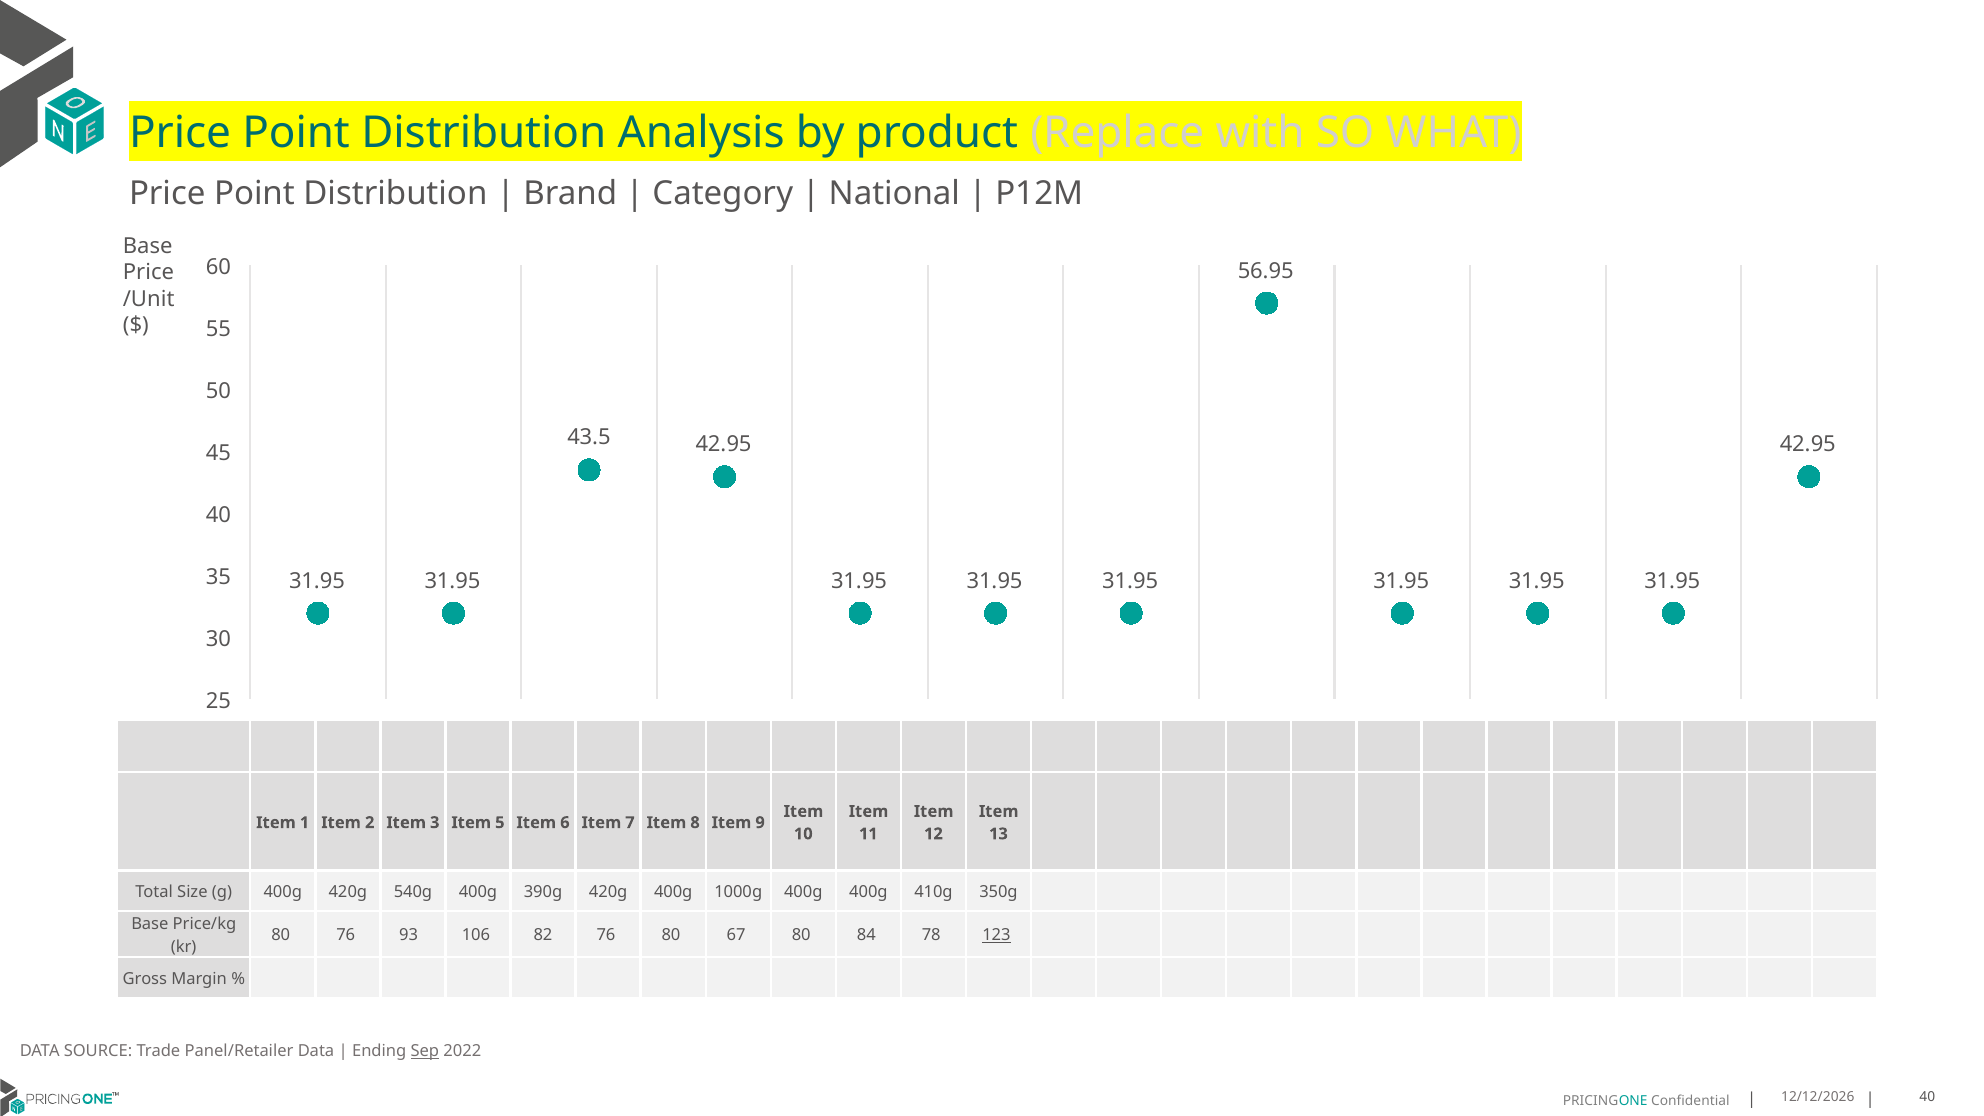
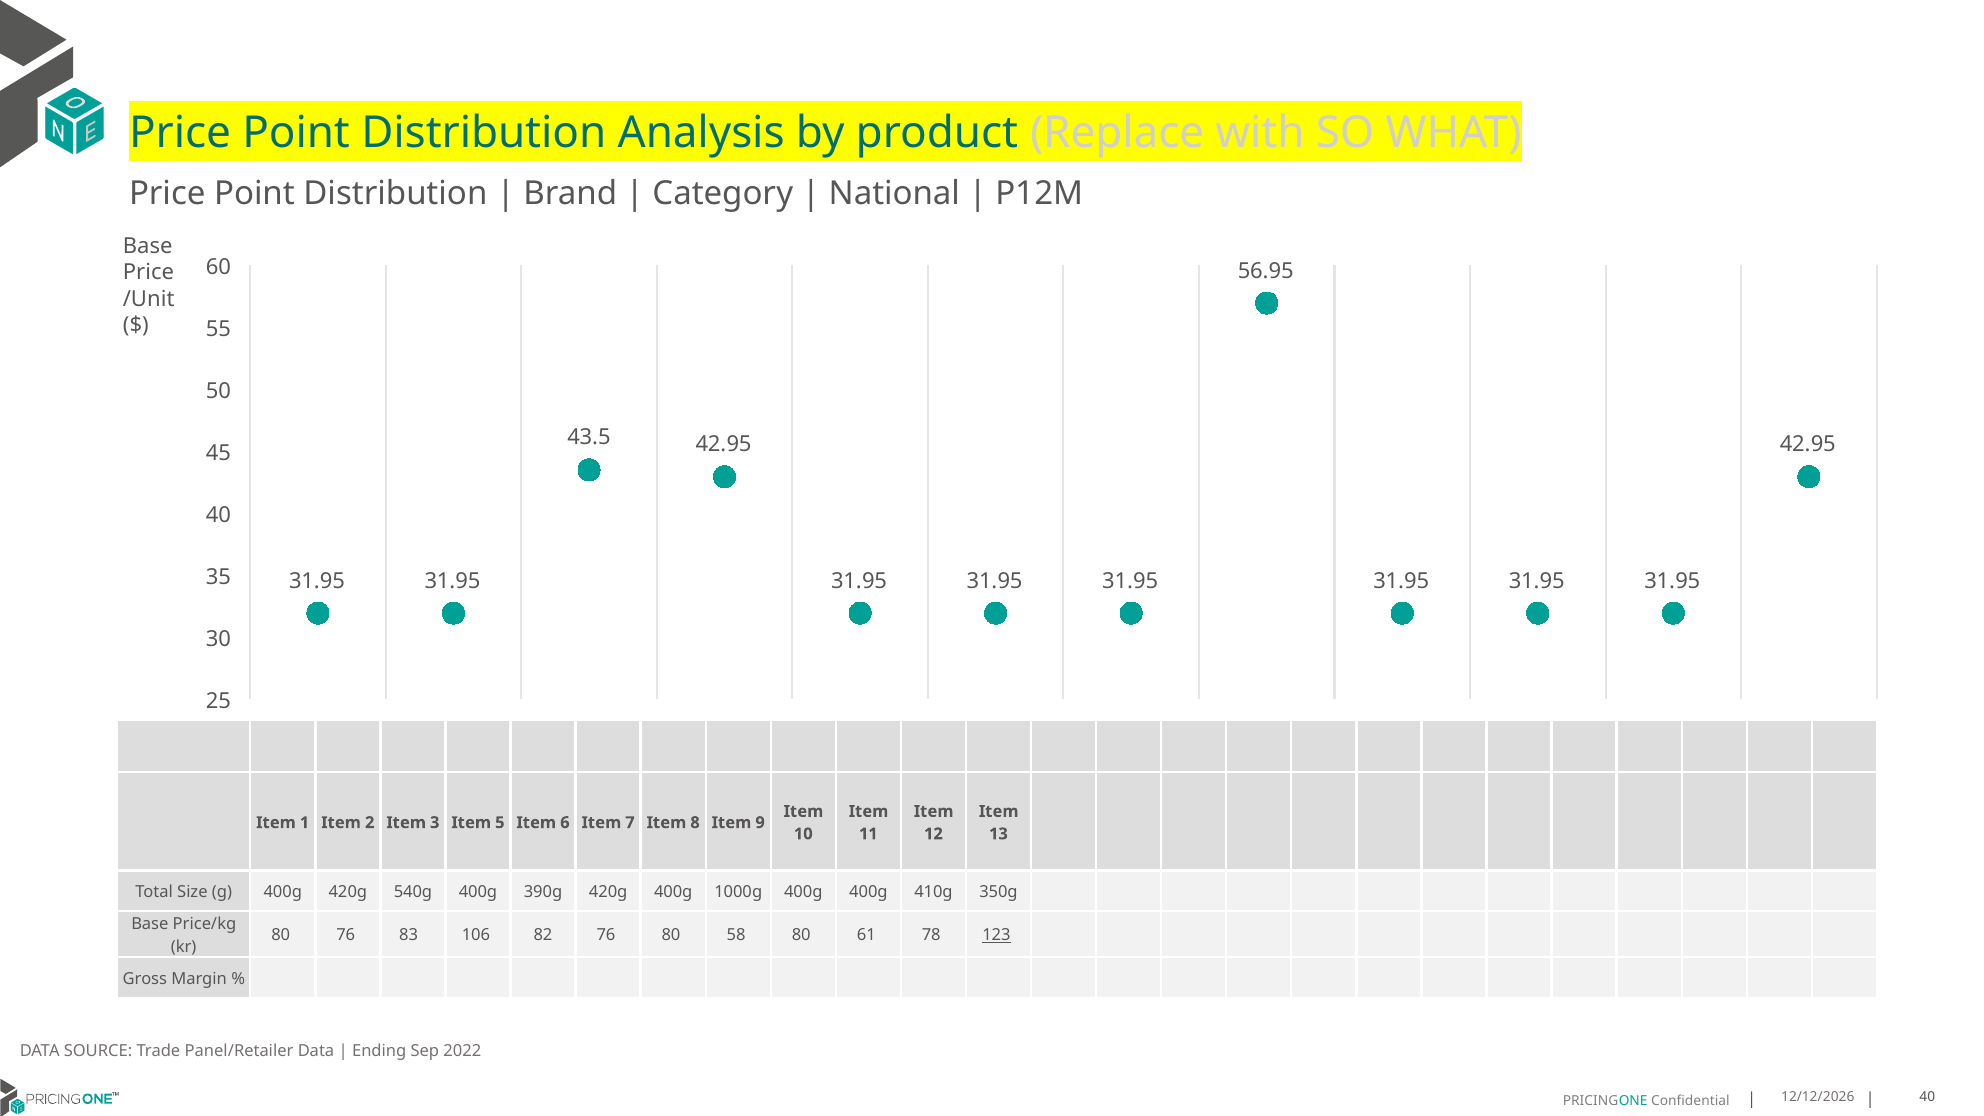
93: 93 -> 83
67: 67 -> 58
84: 84 -> 61
Sep underline: present -> none
